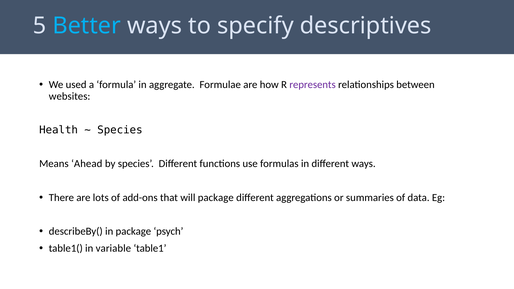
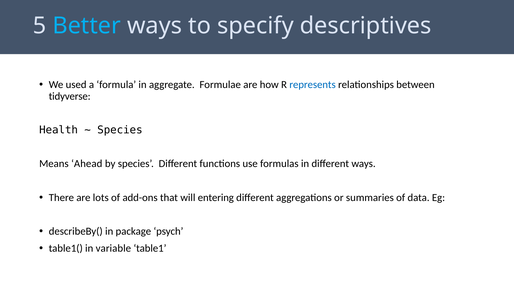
represents colour: purple -> blue
websites: websites -> tidyverse
will package: package -> entering
